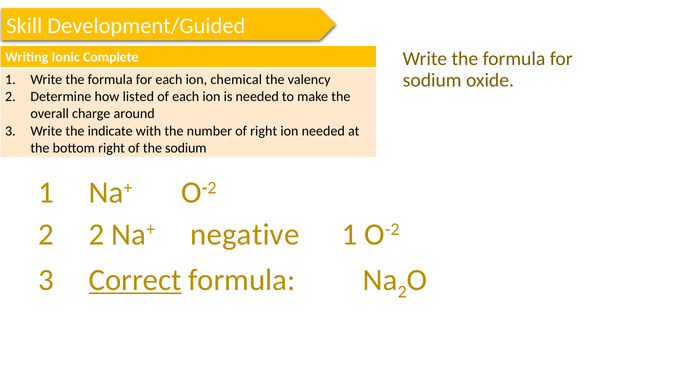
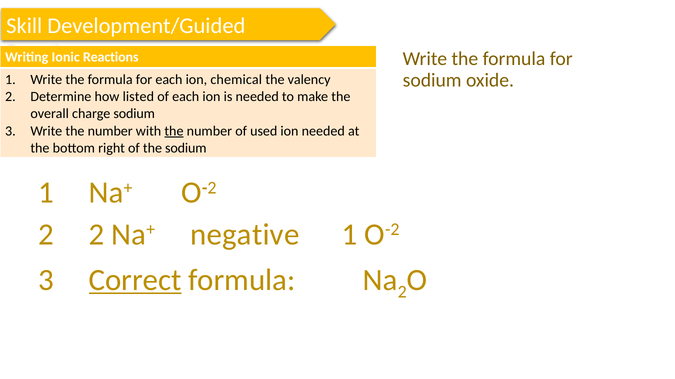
Complete: Complete -> Reactions
charge around: around -> sodium
Write the indicate: indicate -> number
the at (174, 131) underline: none -> present
of right: right -> used
